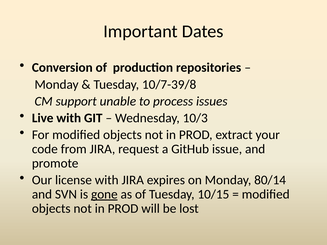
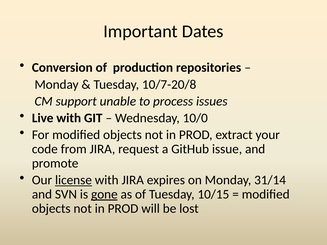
10/7-39/8: 10/7-39/8 -> 10/7-20/8
10/3: 10/3 -> 10/0
license underline: none -> present
80/14: 80/14 -> 31/14
